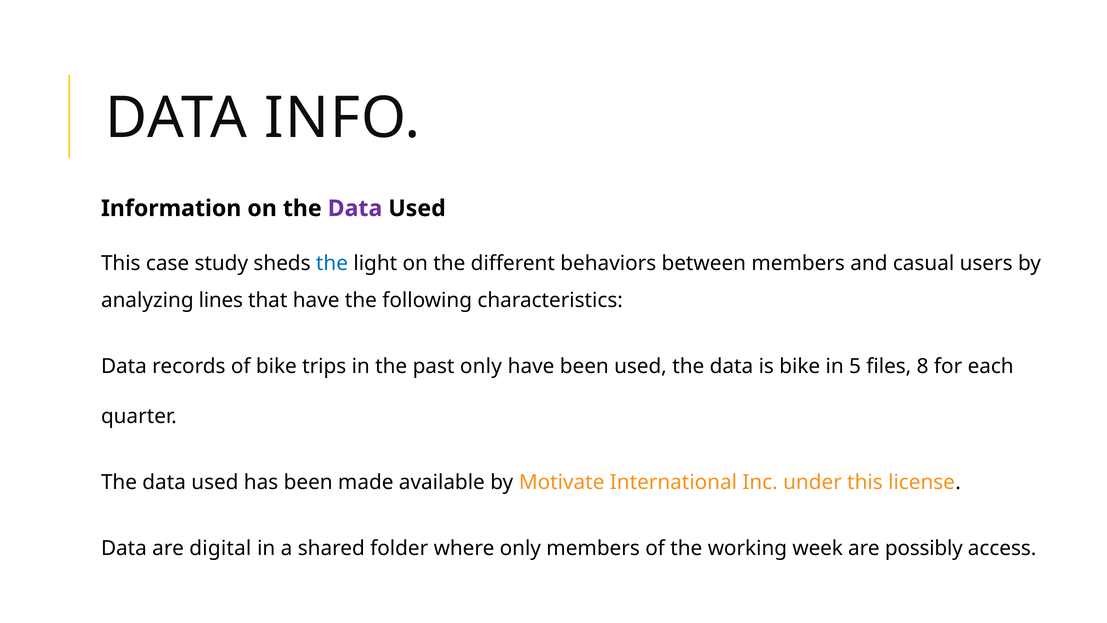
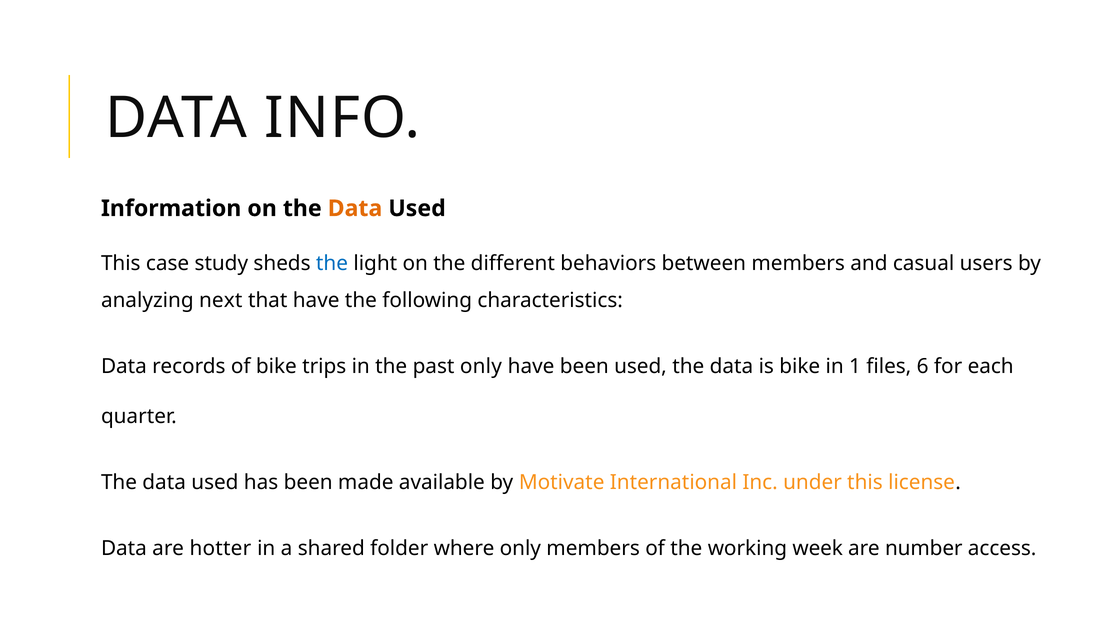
Data at (355, 208) colour: purple -> orange
lines: lines -> next
5: 5 -> 1
8: 8 -> 6
digital: digital -> hotter
possibly: possibly -> number
